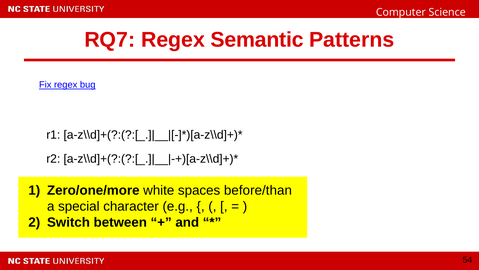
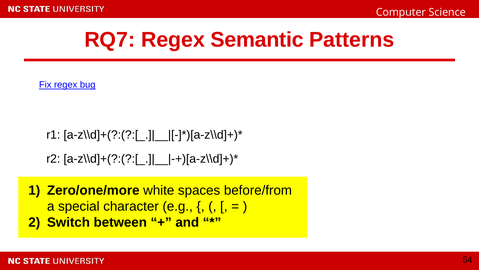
before/than: before/than -> before/from
